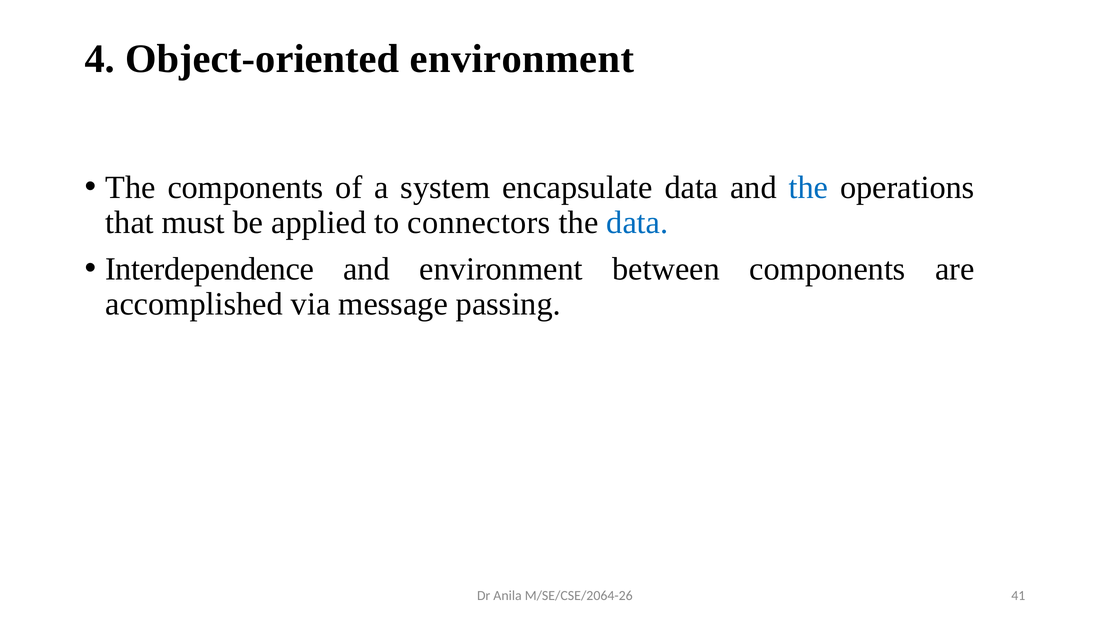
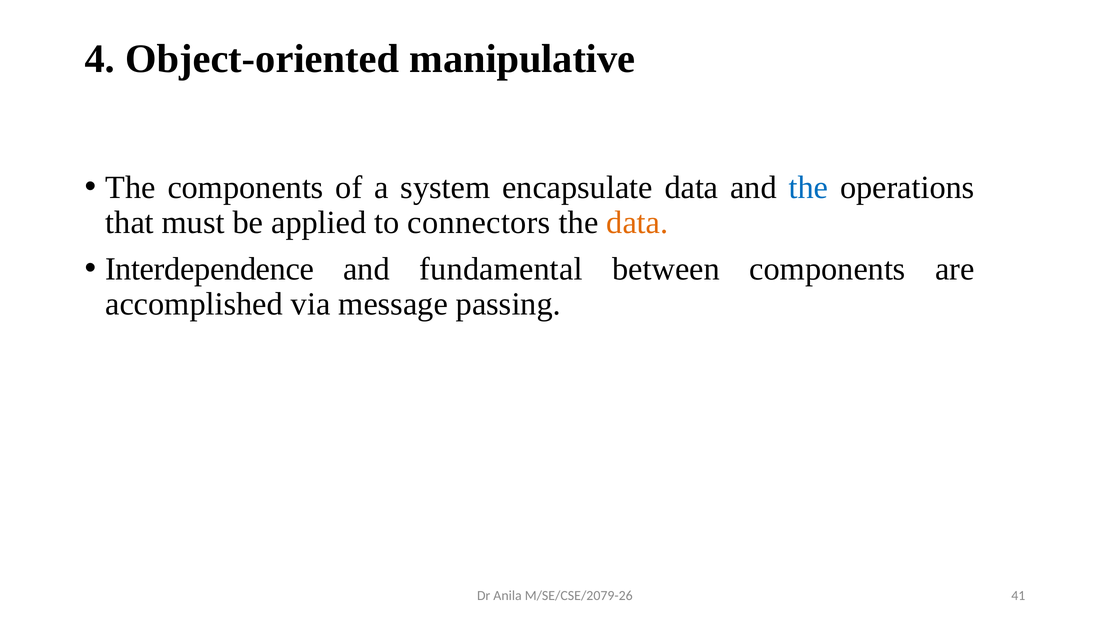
Object-oriented environment: environment -> manipulative
data at (637, 223) colour: blue -> orange
and environment: environment -> fundamental
M/SE/CSE/2064-26: M/SE/CSE/2064-26 -> M/SE/CSE/2079-26
